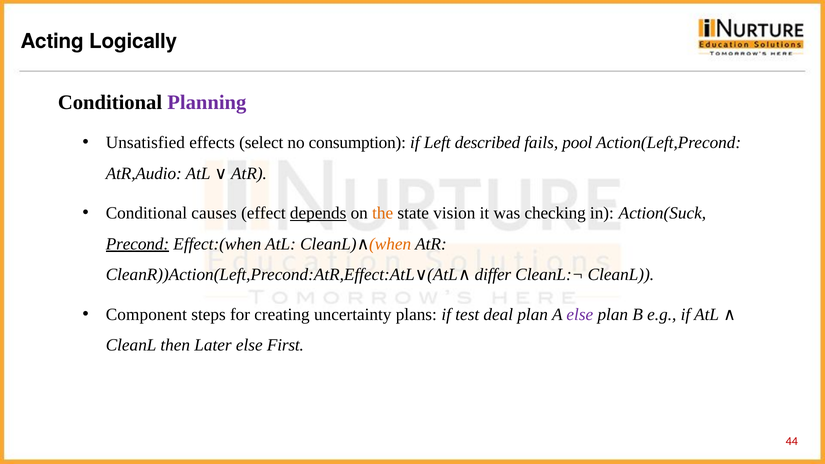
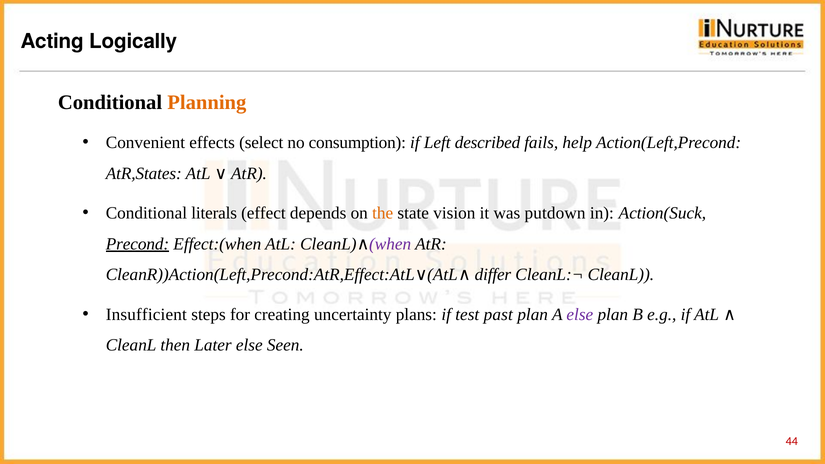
Planning colour: purple -> orange
Unsatisfied: Unsatisfied -> Convenient
pool: pool -> help
AtR,Audio: AtR,Audio -> AtR,States
causes: causes -> literals
depends underline: present -> none
checking: checking -> putdown
when colour: orange -> purple
Component: Component -> Insufficient
deal: deal -> past
First: First -> Seen
